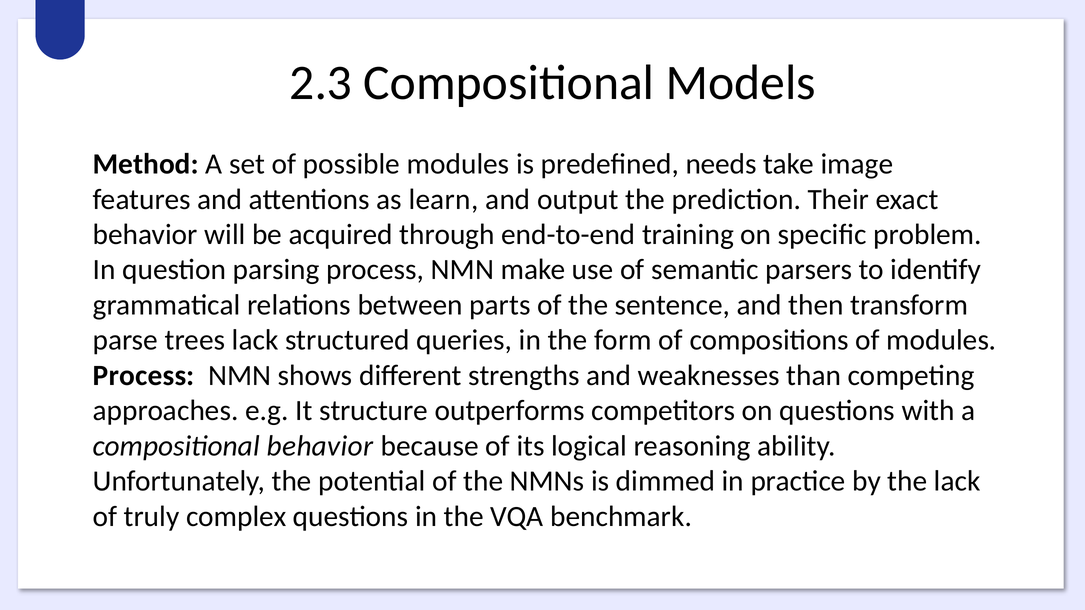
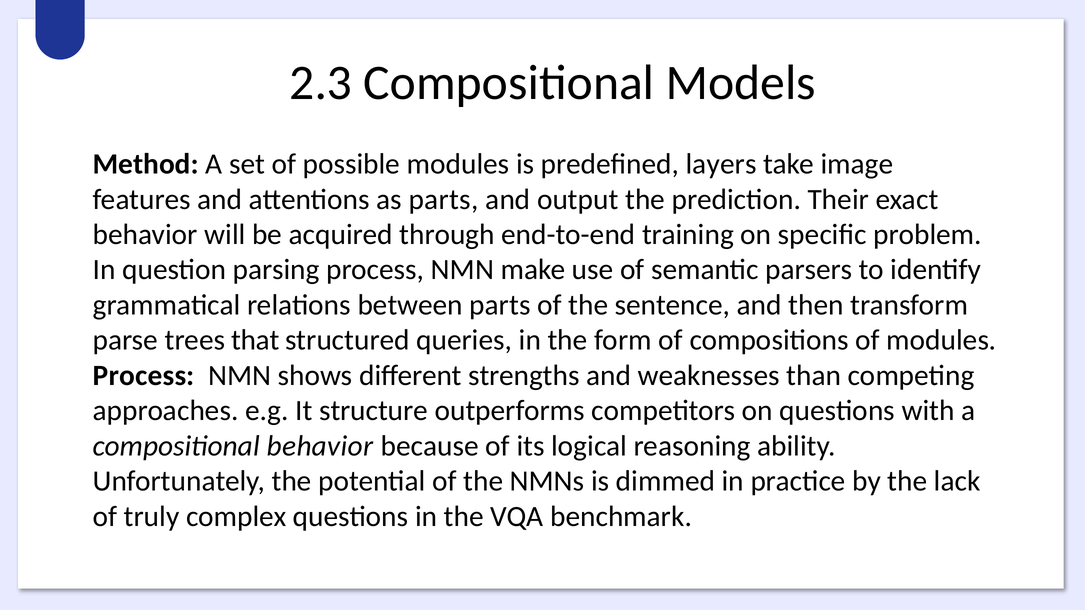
needs: needs -> layers
as learn: learn -> parts
trees lack: lack -> that
